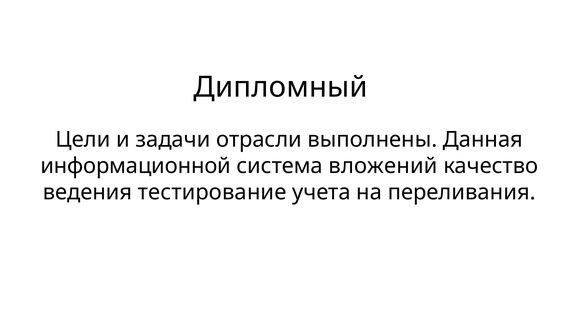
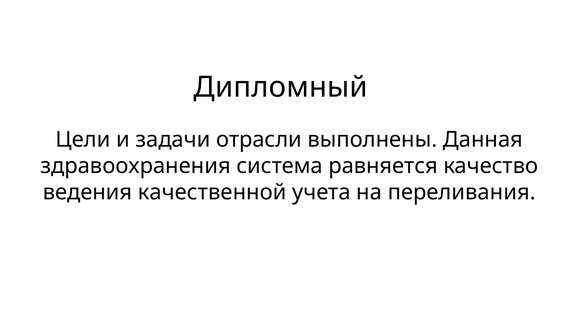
информационной: информационной -> здравоохранения
вложений: вложений -> равняется
тестирование: тестирование -> качественной
